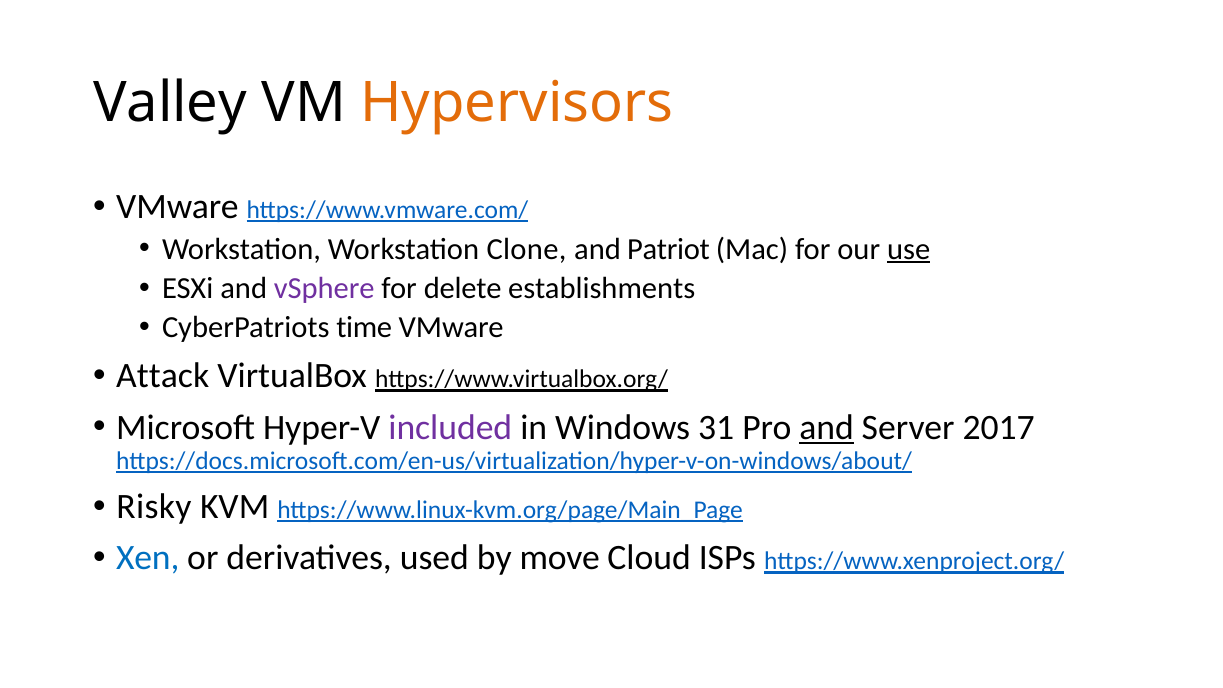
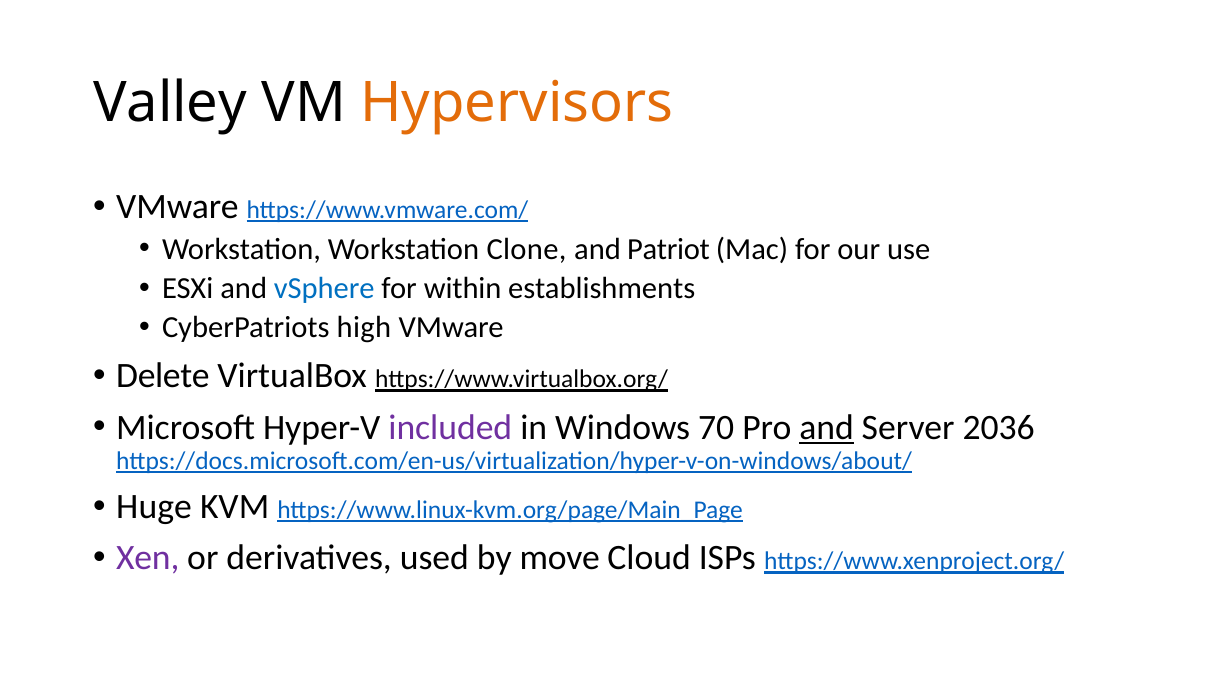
use underline: present -> none
vSphere colour: purple -> blue
delete: delete -> within
time: time -> high
Attack: Attack -> Delete
31: 31 -> 70
2017: 2017 -> 2036
Risky: Risky -> Huge
Xen colour: blue -> purple
